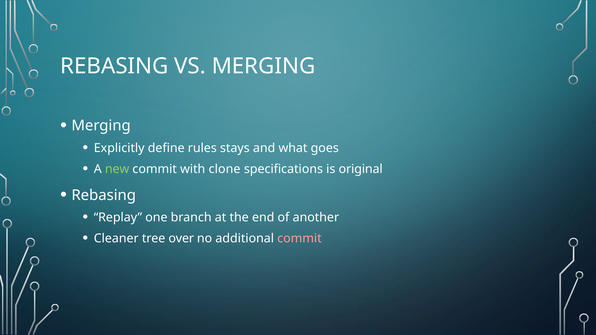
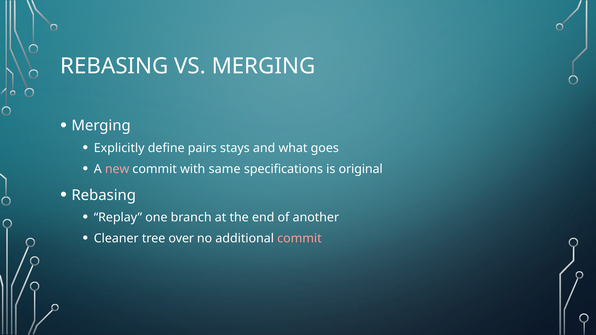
rules: rules -> pairs
new colour: light green -> pink
clone: clone -> same
